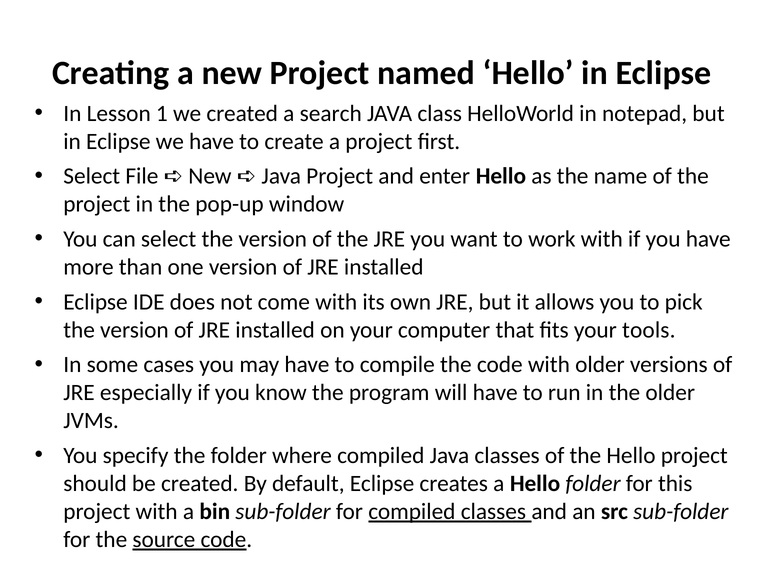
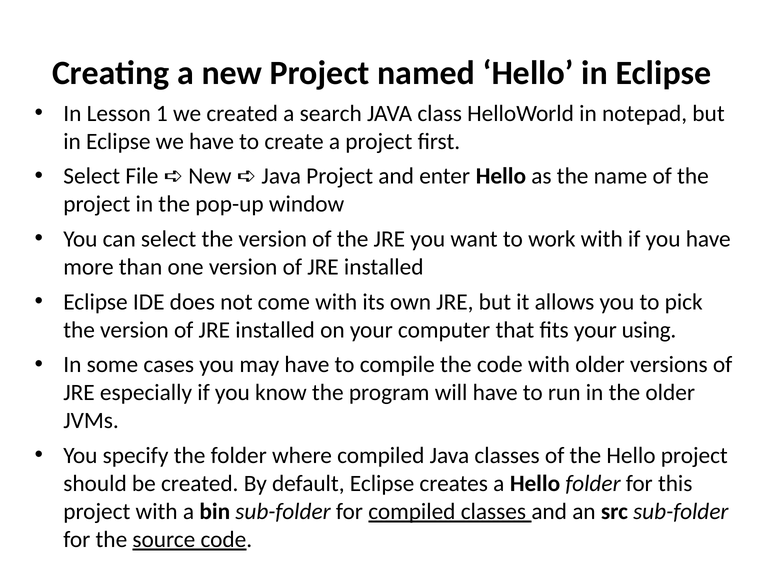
tools: tools -> using
